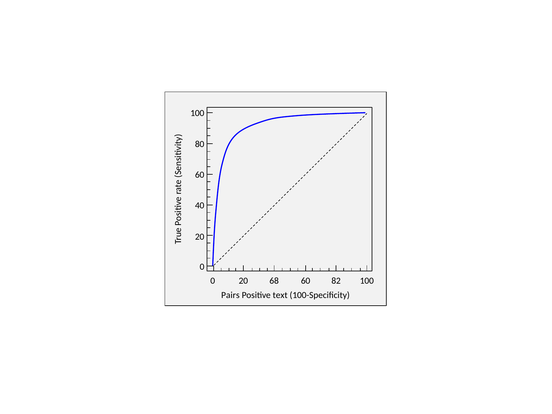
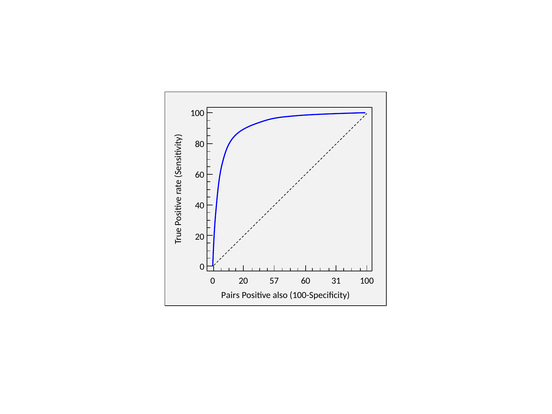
68: 68 -> 57
82: 82 -> 31
text: text -> also
